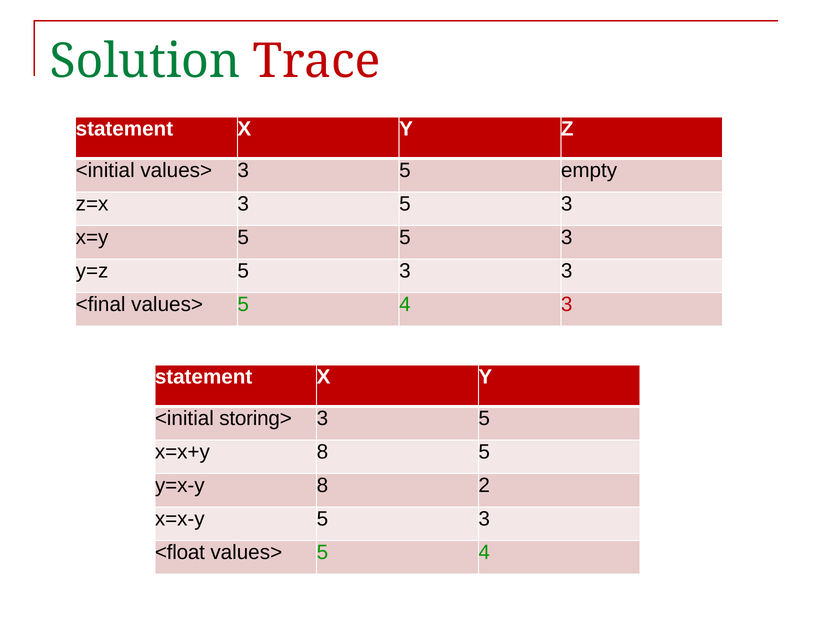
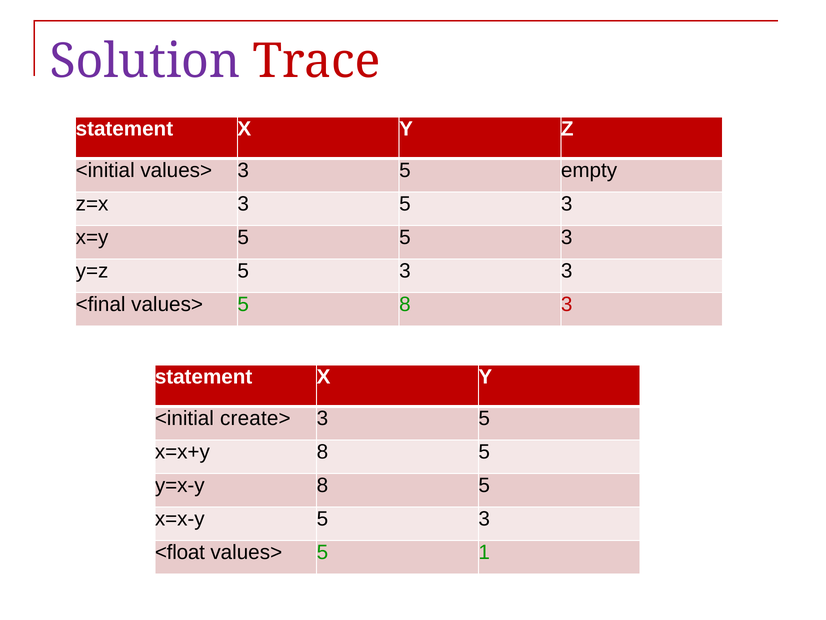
Solution colour: green -> purple
<final values> 5 4: 4 -> 8
storing>: storing> -> create>
y=x-y 8 2: 2 -> 5
4 at (484, 552): 4 -> 1
